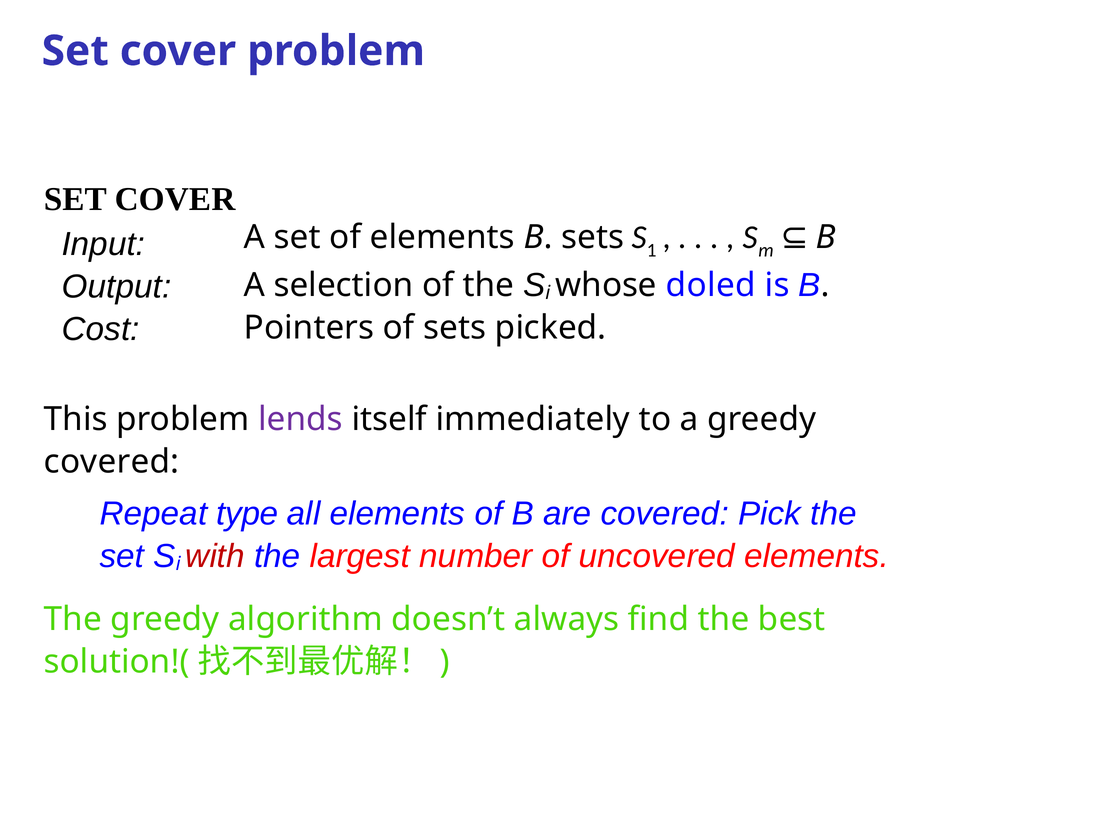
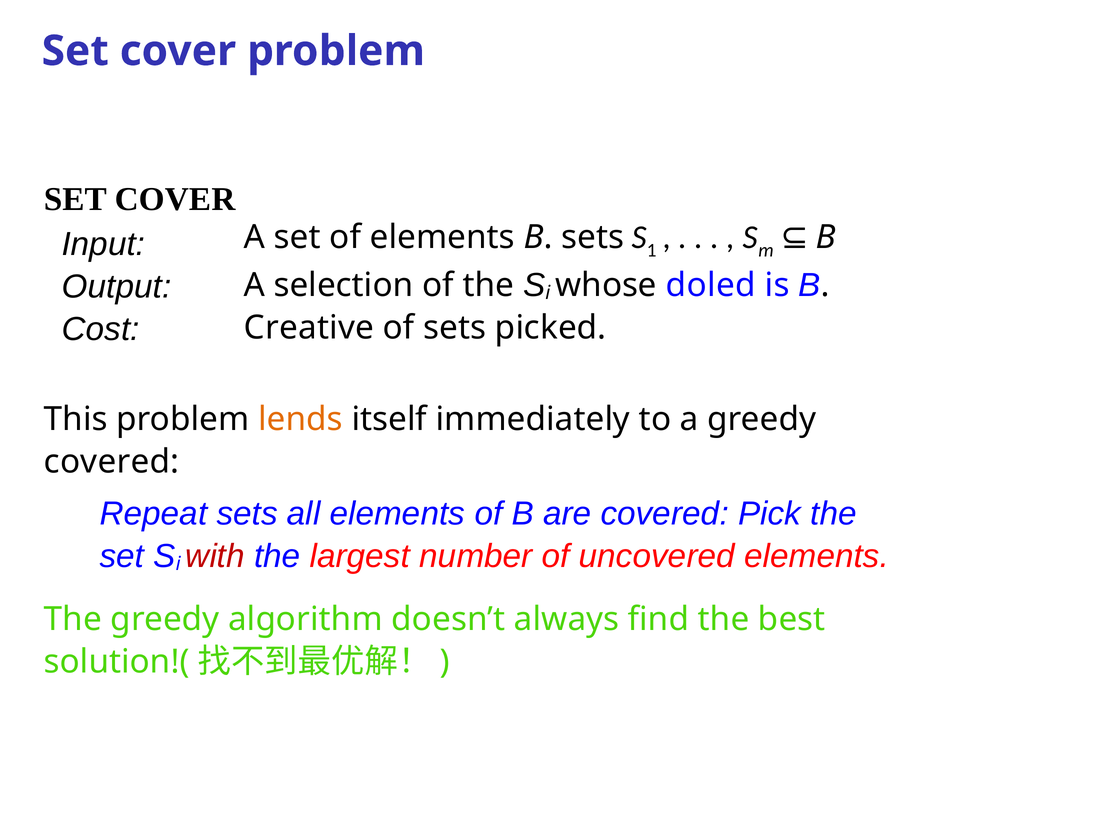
Pointers: Pointers -> Creative
lends colour: purple -> orange
Repeat type: type -> sets
